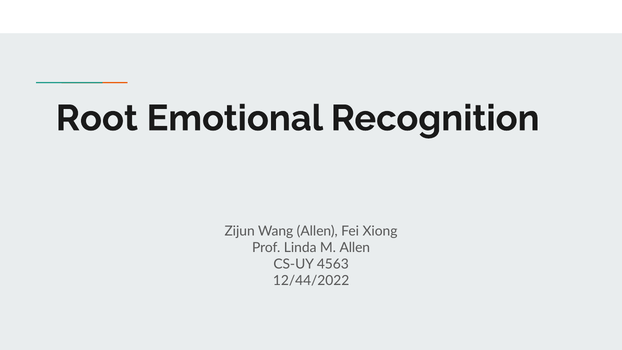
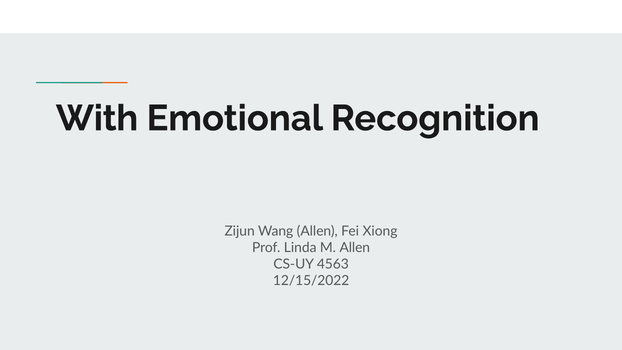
Root: Root -> With
12/44/2022: 12/44/2022 -> 12/15/2022
